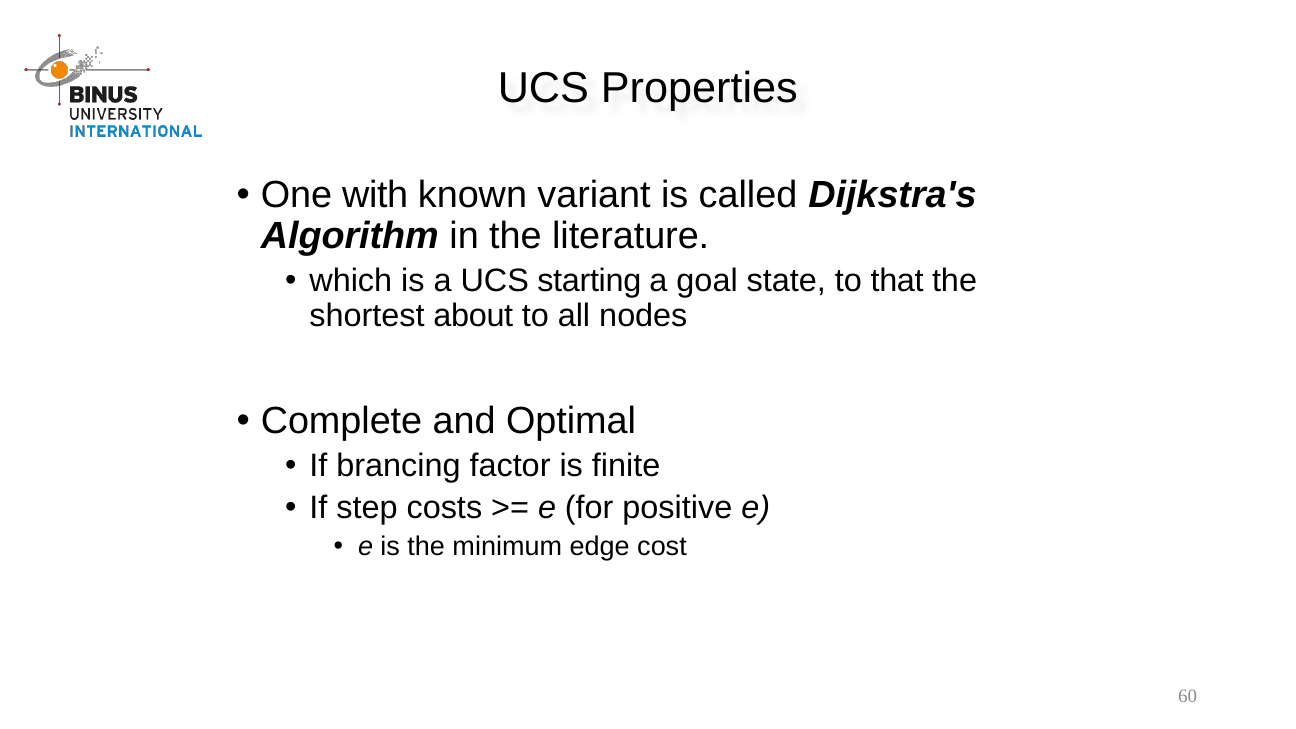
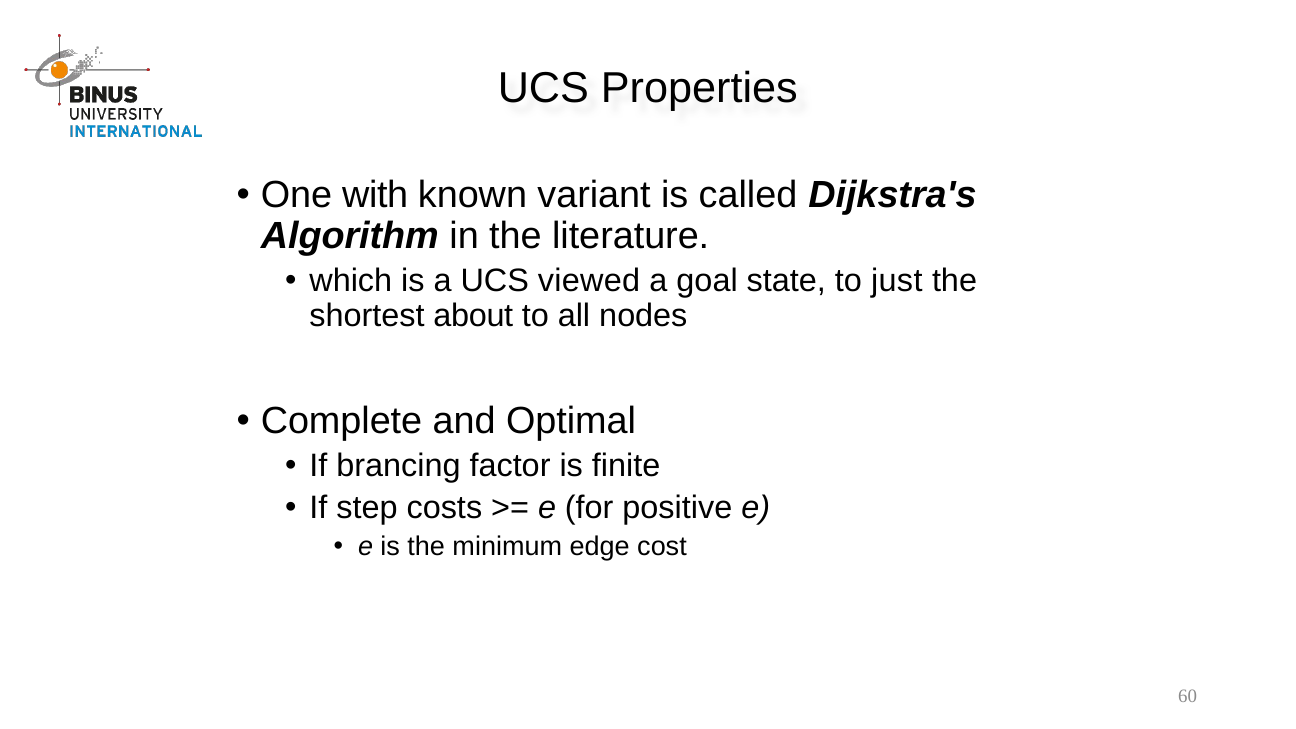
starting: starting -> viewed
that: that -> just
